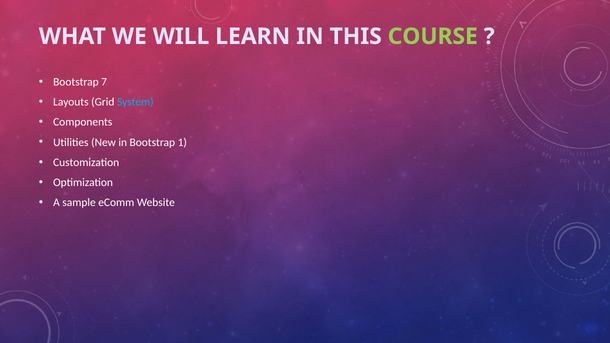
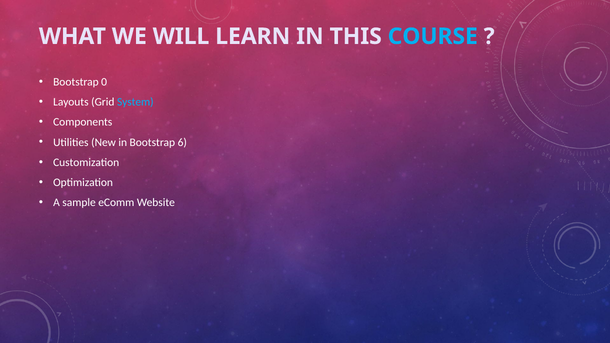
COURSE colour: light green -> light blue
7: 7 -> 0
1: 1 -> 6
